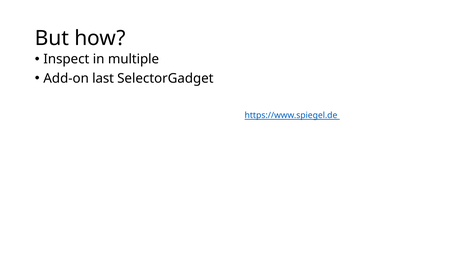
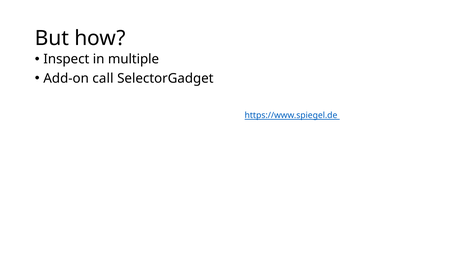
last: last -> call
